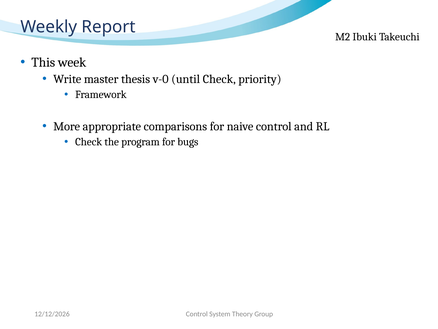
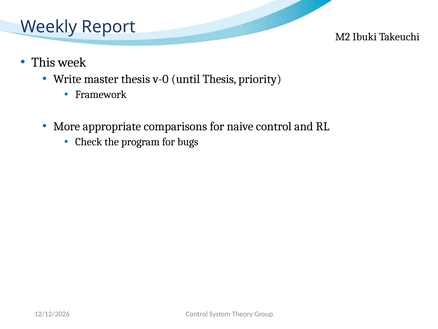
until Check: Check -> Thesis
